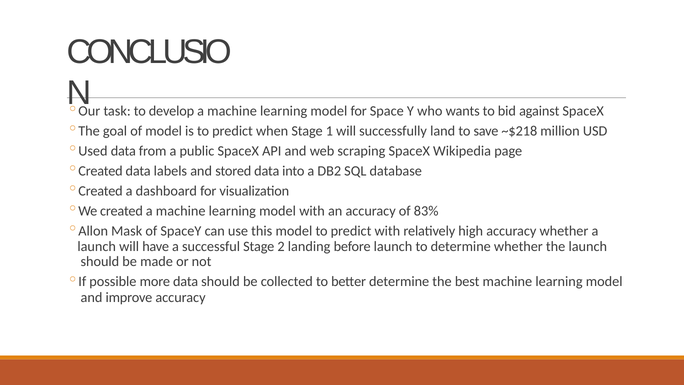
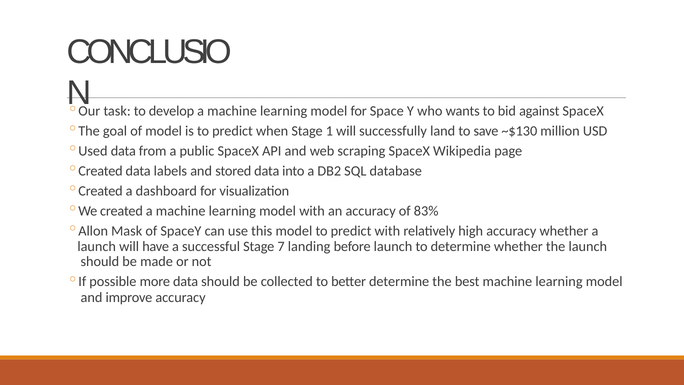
~$218: ~$218 -> ~$130
2: 2 -> 7
